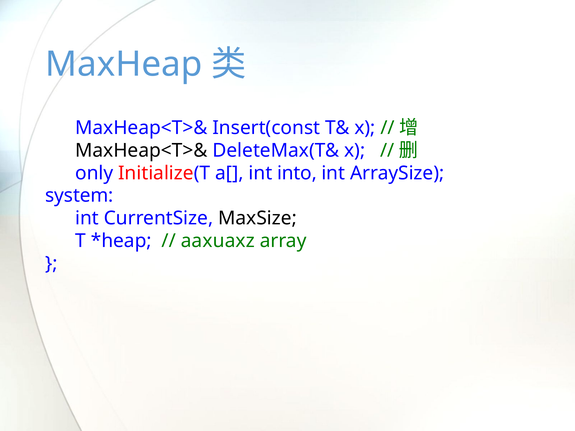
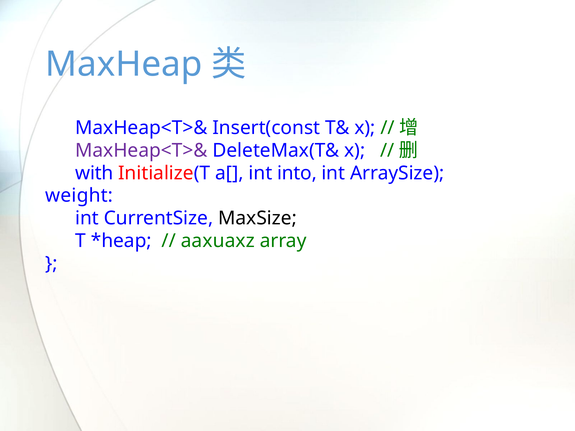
MaxHeap<T>& at (141, 151) colour: black -> purple
only: only -> with
system: system -> weight
